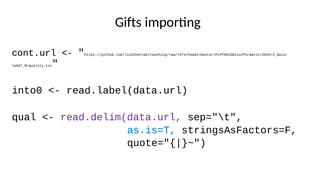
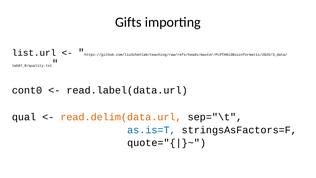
cont.url: cont.url -> list.url
into0: into0 -> cont0
read.delim(data.url colour: purple -> orange
